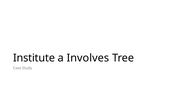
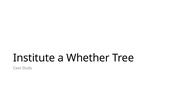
Involves: Involves -> Whether
